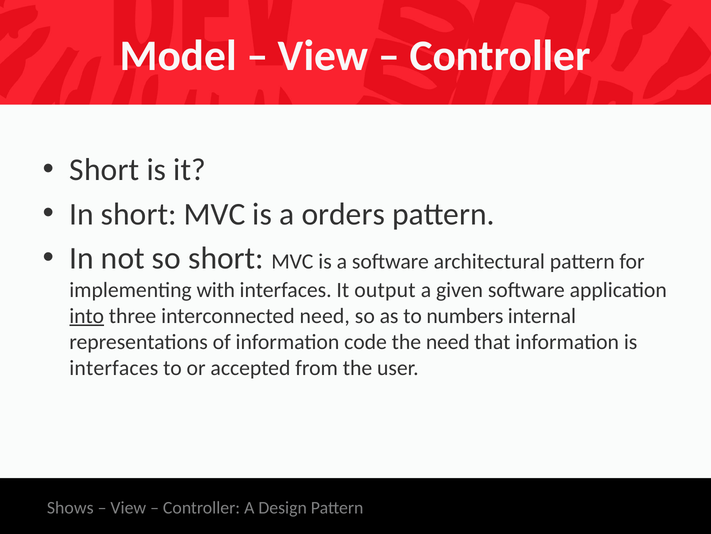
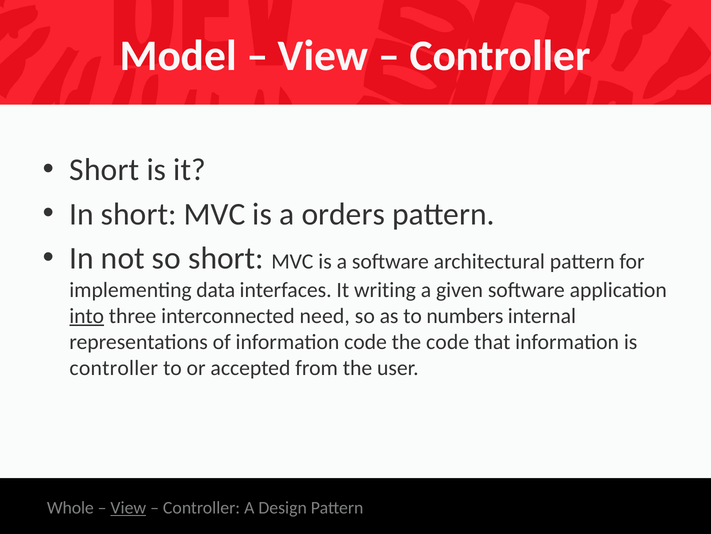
with: with -> data
output: output -> writing
the need: need -> code
interfaces at (114, 368): interfaces -> controller
Shows: Shows -> Whole
View at (128, 507) underline: none -> present
